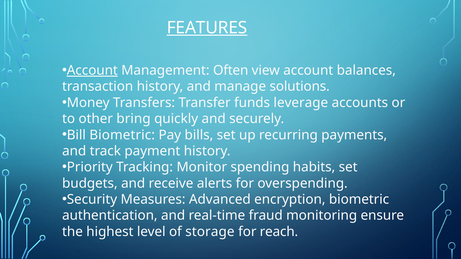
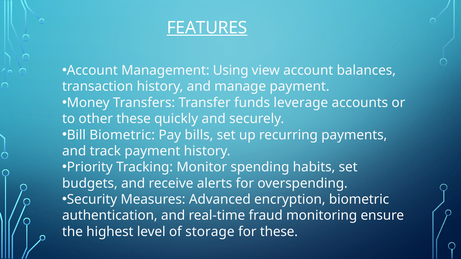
Account at (92, 71) underline: present -> none
Often: Often -> Using
manage solutions: solutions -> payment
other bring: bring -> these
for reach: reach -> these
